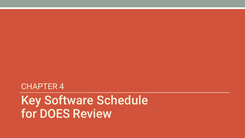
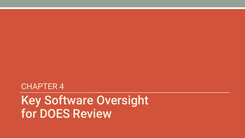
Schedule: Schedule -> Oversight
